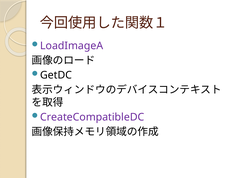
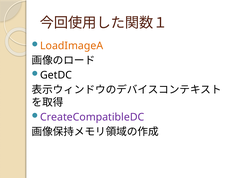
LoadImageA colour: purple -> orange
